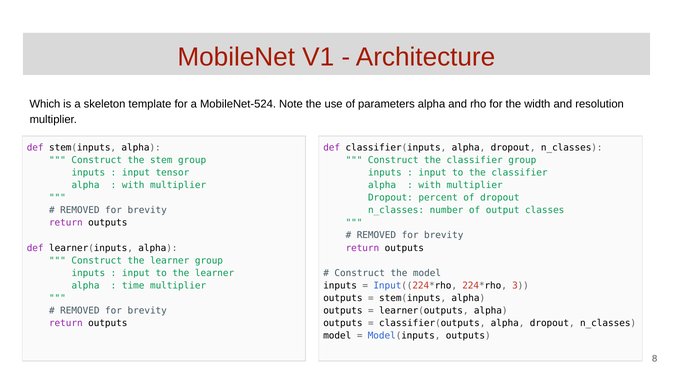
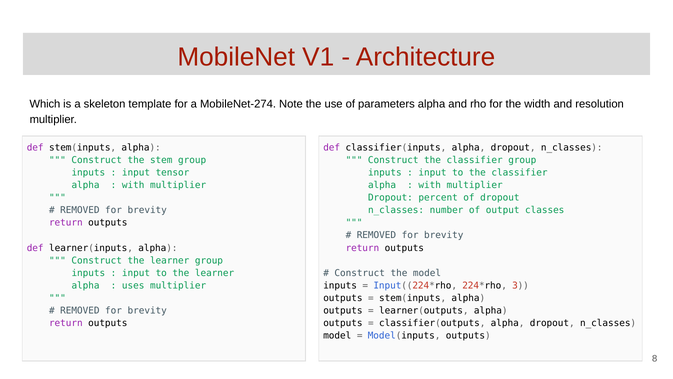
MobileNet-524: MobileNet-524 -> MobileNet-274
time: time -> uses
